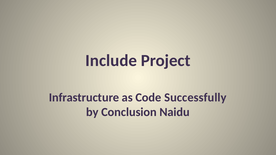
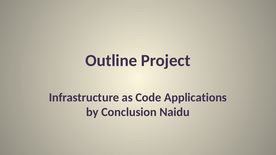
Include: Include -> Outline
Successfully: Successfully -> Applications
